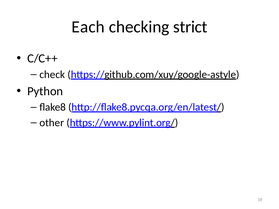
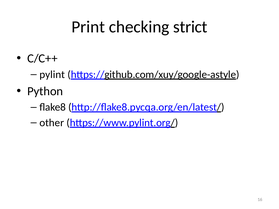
Each: Each -> Print
check: check -> pylint
